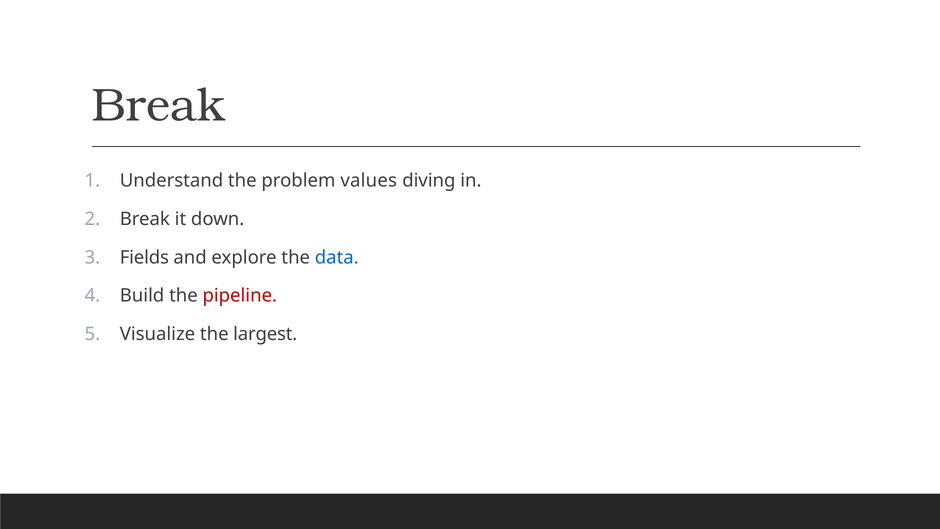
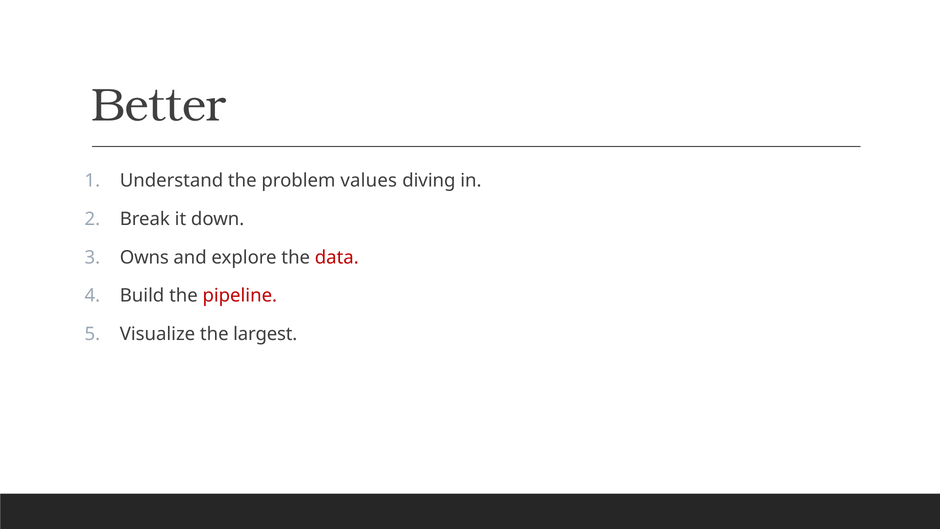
Break at (159, 105): Break -> Better
Fields: Fields -> Owns
data colour: blue -> red
